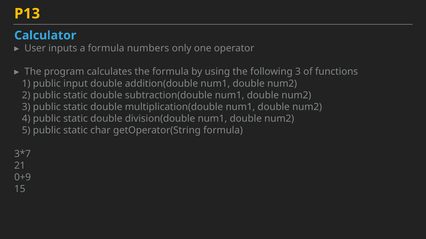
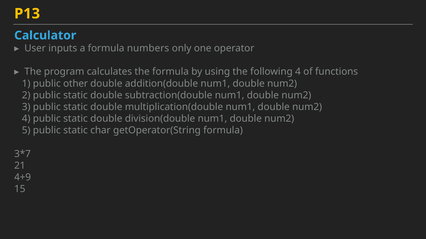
following 3: 3 -> 4
input: input -> other
0+9: 0+9 -> 4+9
